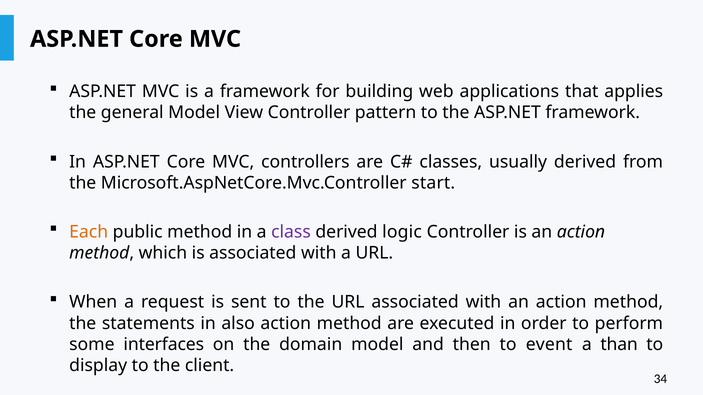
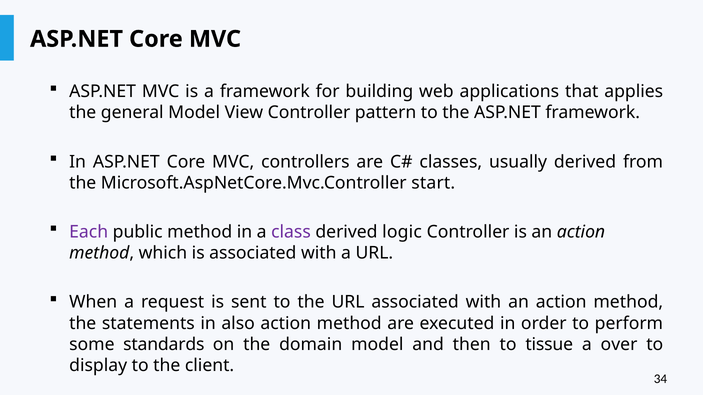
Each colour: orange -> purple
interfaces: interfaces -> standards
event: event -> tissue
than: than -> over
